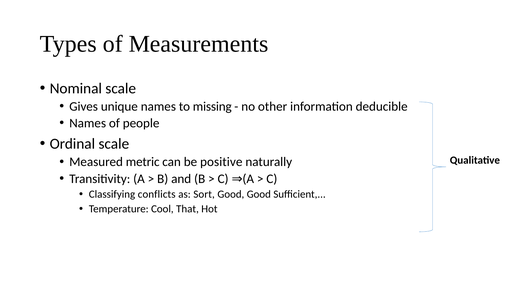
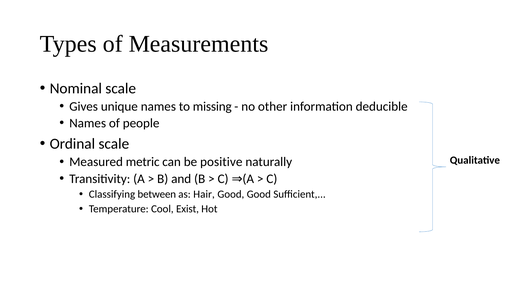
conflicts: conflicts -> between
Sort: Sort -> Hair
That: That -> Exist
